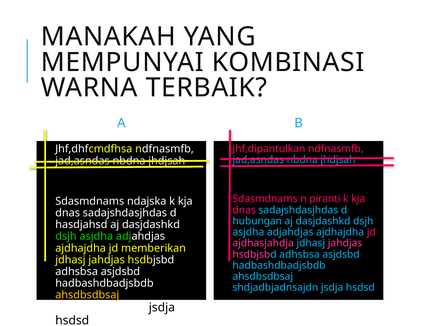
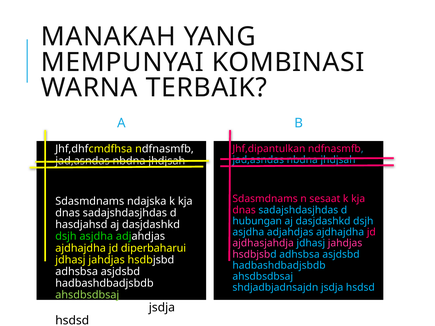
piranti: piranti -> sesaat
memberikan: memberikan -> diperbaharui
ahsdbsdbsaj at (87, 295) colour: yellow -> light green
